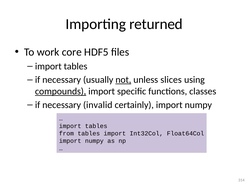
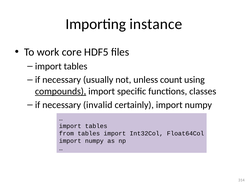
returned: returned -> instance
not underline: present -> none
slices: slices -> count
